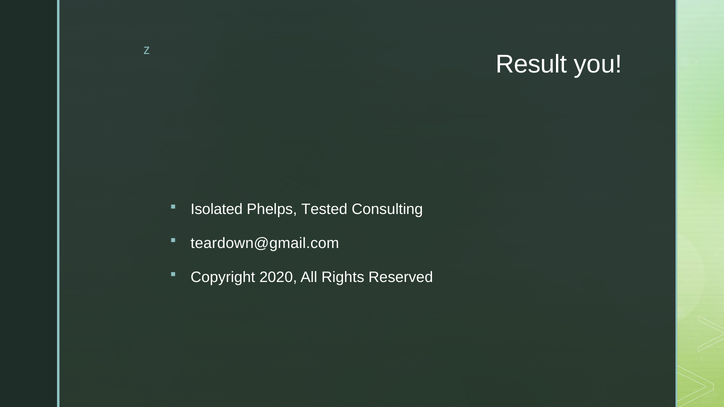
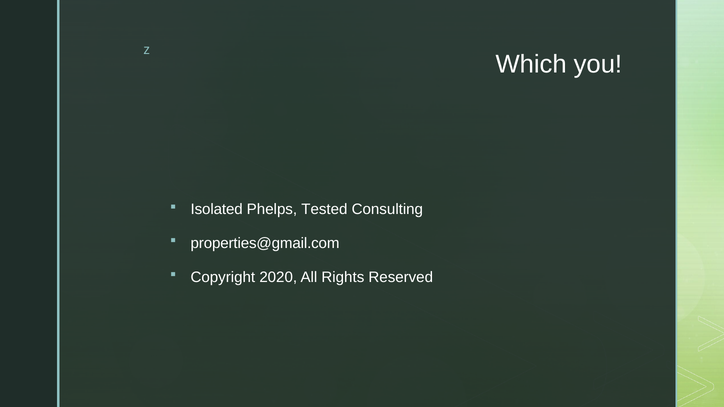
Result: Result -> Which
teardown@gmail.com: teardown@gmail.com -> properties@gmail.com
